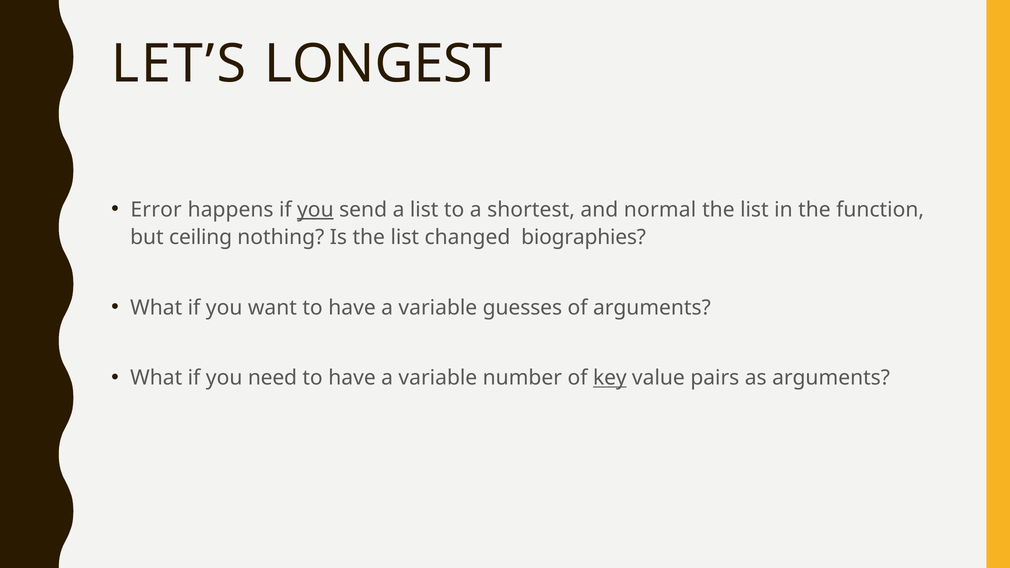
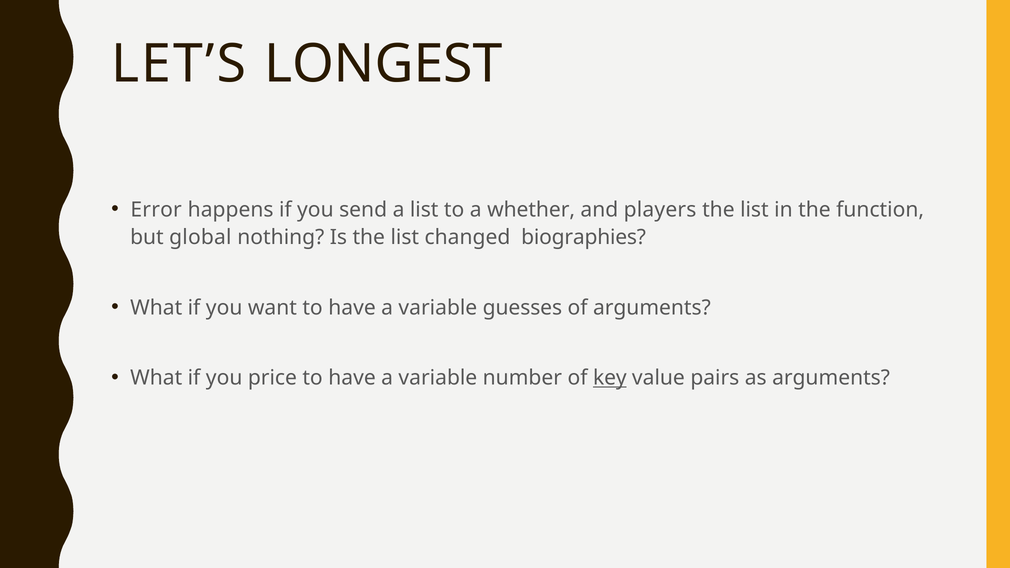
you at (315, 210) underline: present -> none
shortest: shortest -> whether
normal: normal -> players
ceiling: ceiling -> global
need: need -> price
